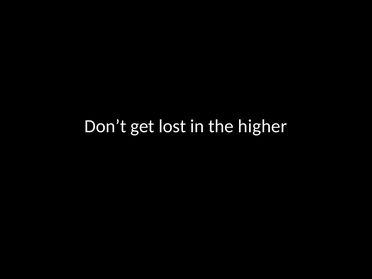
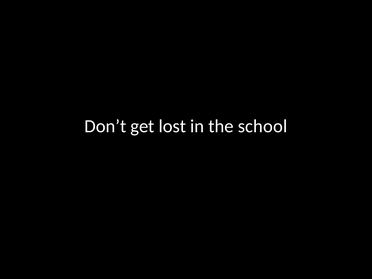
higher: higher -> school
